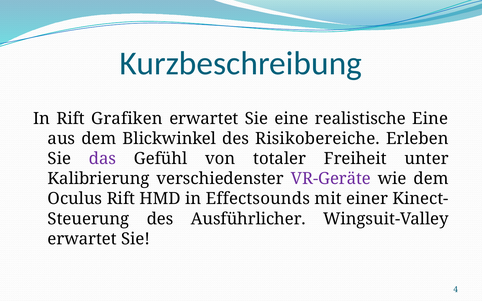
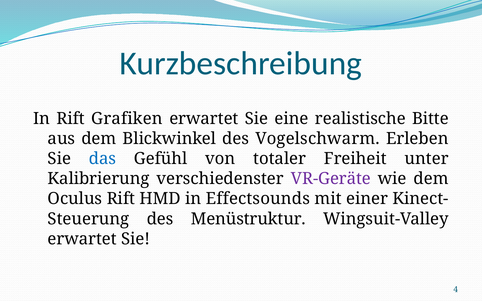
realistische Eine: Eine -> Bitte
Risikobereiche: Risikobereiche -> Vogelschwarm
das colour: purple -> blue
Ausführlicher: Ausführlicher -> Menüstruktur
